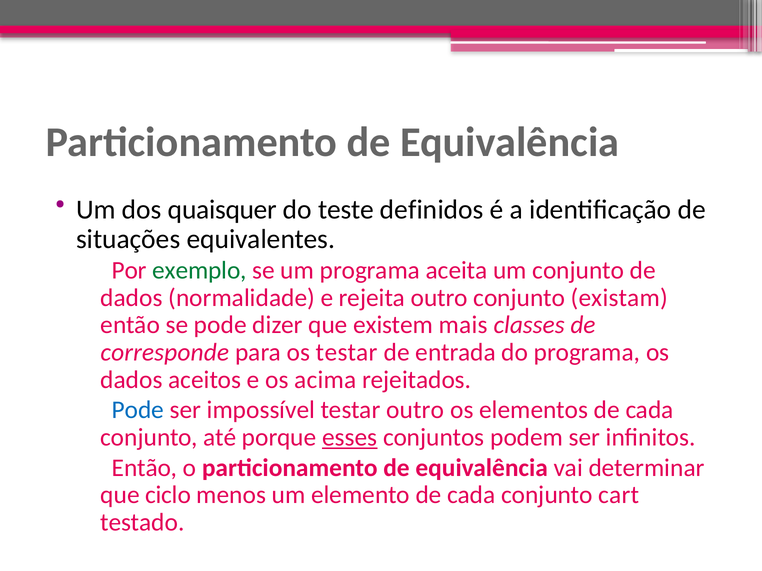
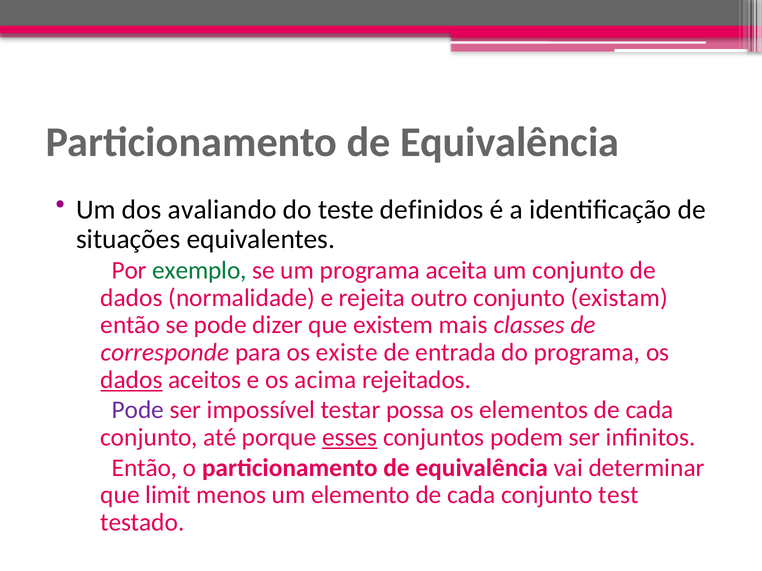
quaisquer: quaisquer -> avaliando
os testar: testar -> existe
dados at (132, 380) underline: none -> present
Pode at (138, 410) colour: blue -> purple
testar outro: outro -> possa
ciclo: ciclo -> limit
cart: cart -> test
